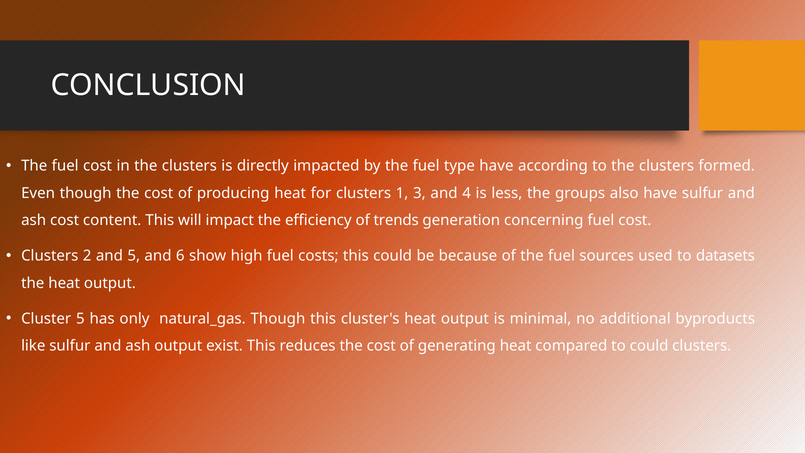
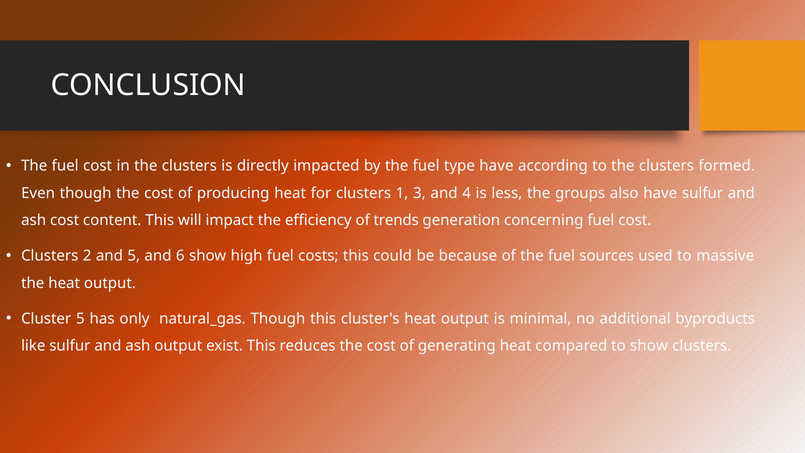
datasets: datasets -> massive
to could: could -> show
